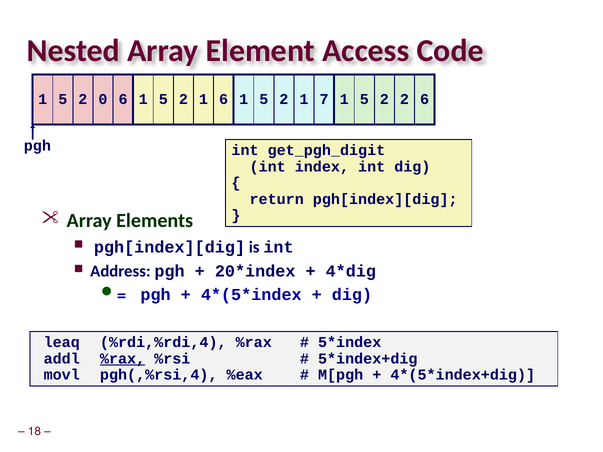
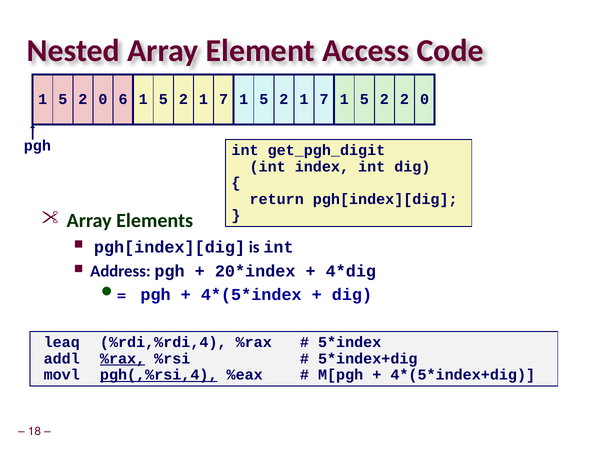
6 at (224, 99): 6 -> 7
2 2 6: 6 -> 0
pgh(,%rsi,4 underline: none -> present
